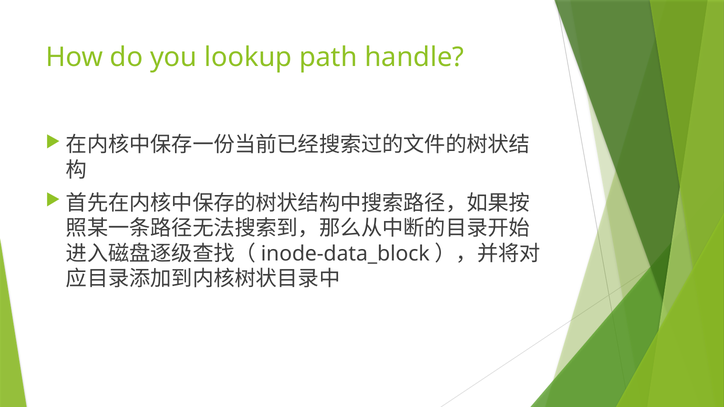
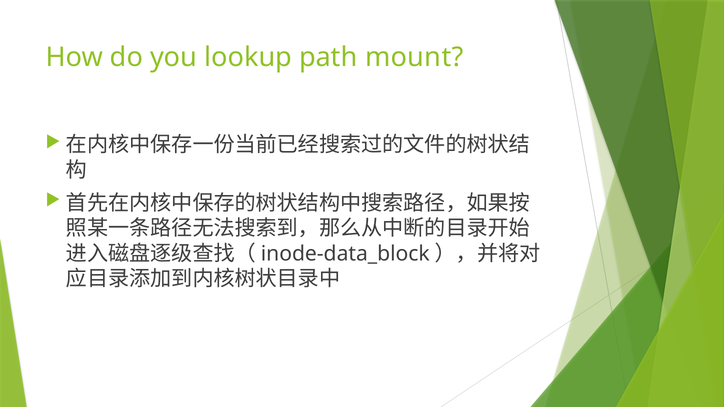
handle: handle -> mount
